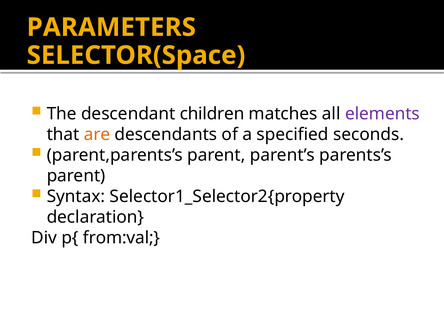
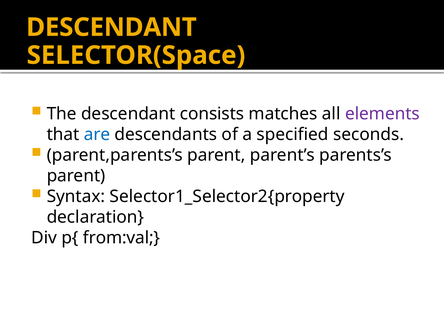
PARAMETERS at (111, 27): PARAMETERS -> DESCENDANT
children: children -> consists
are colour: orange -> blue
